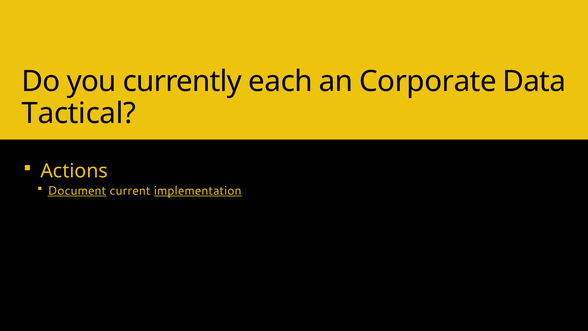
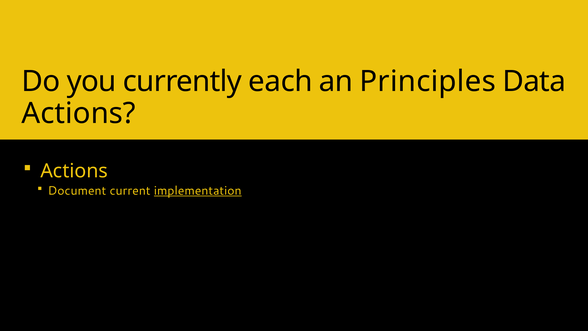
Corporate: Corporate -> Principles
Tactical at (79, 113): Tactical -> Actions
Document underline: present -> none
